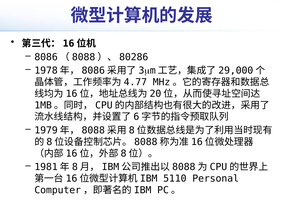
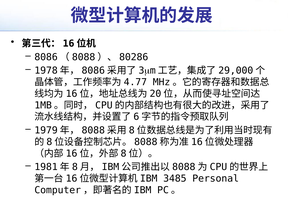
5110: 5110 -> 3485
